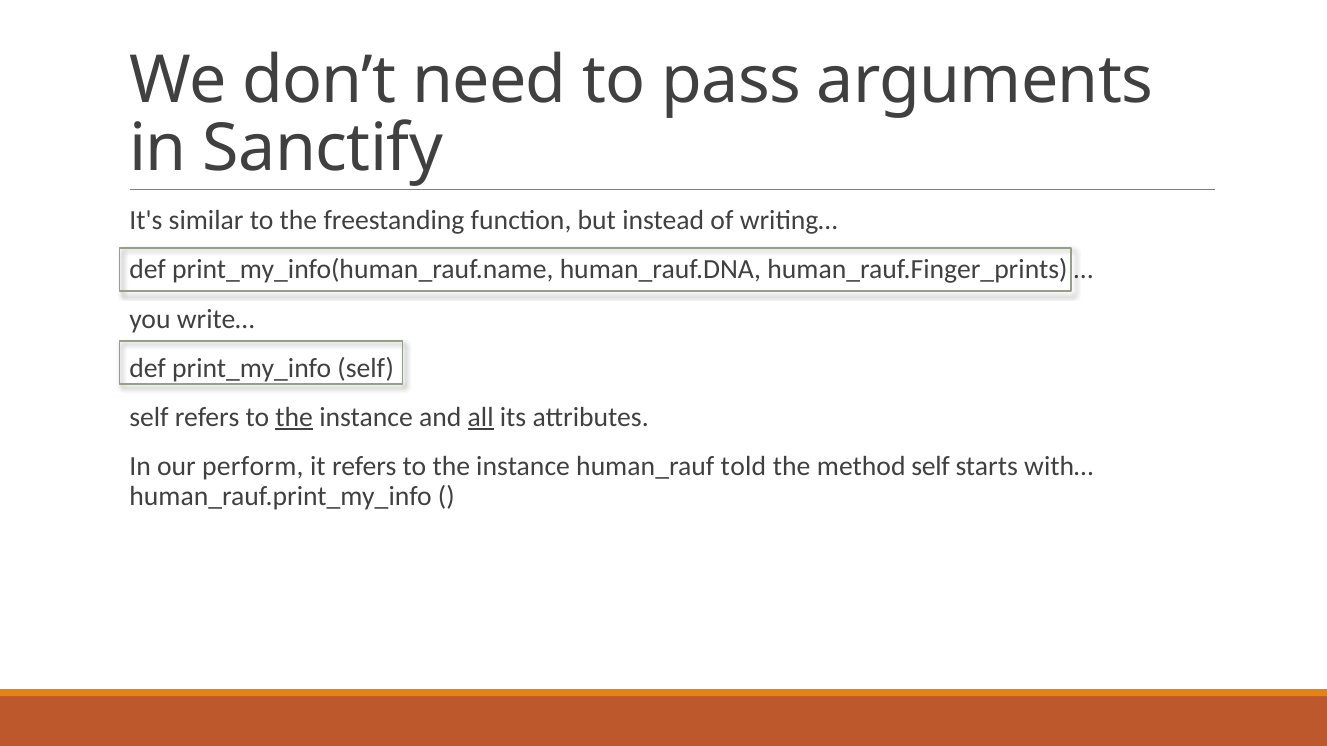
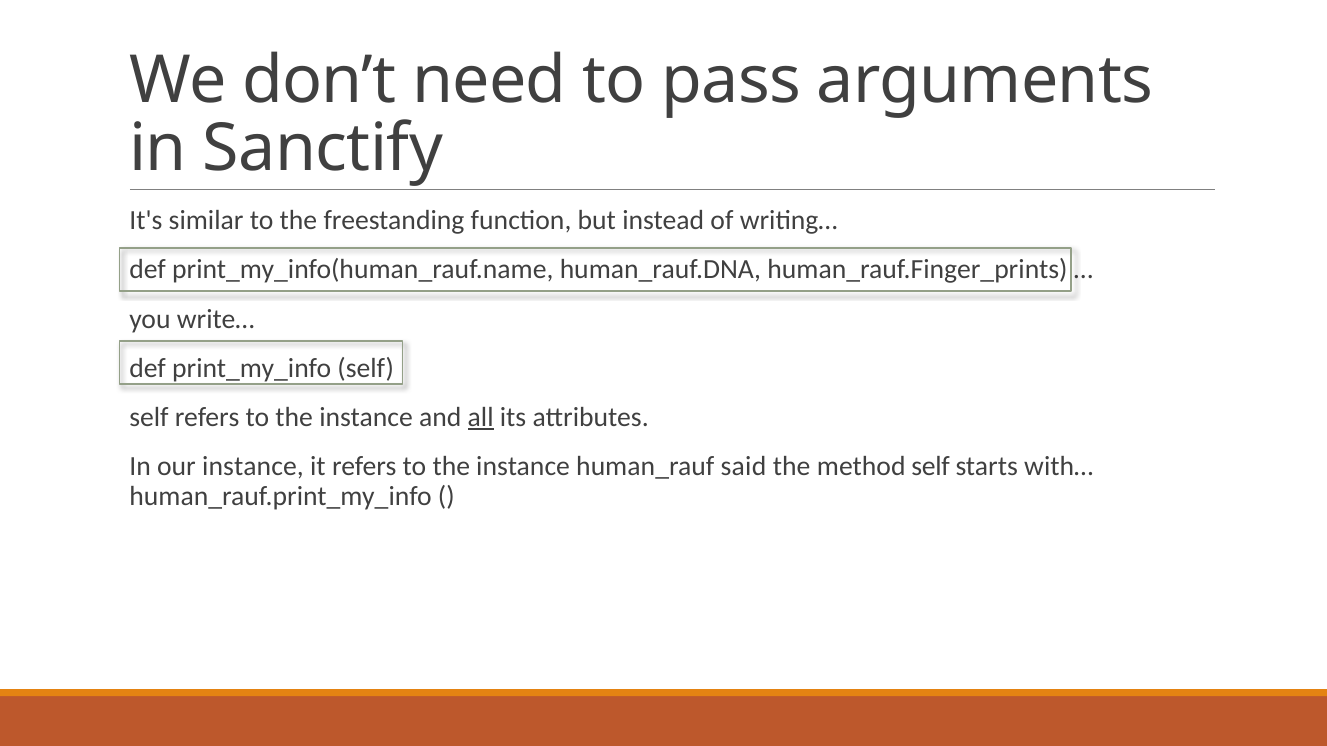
the at (294, 417) underline: present -> none
our perform: perform -> instance
told: told -> said
